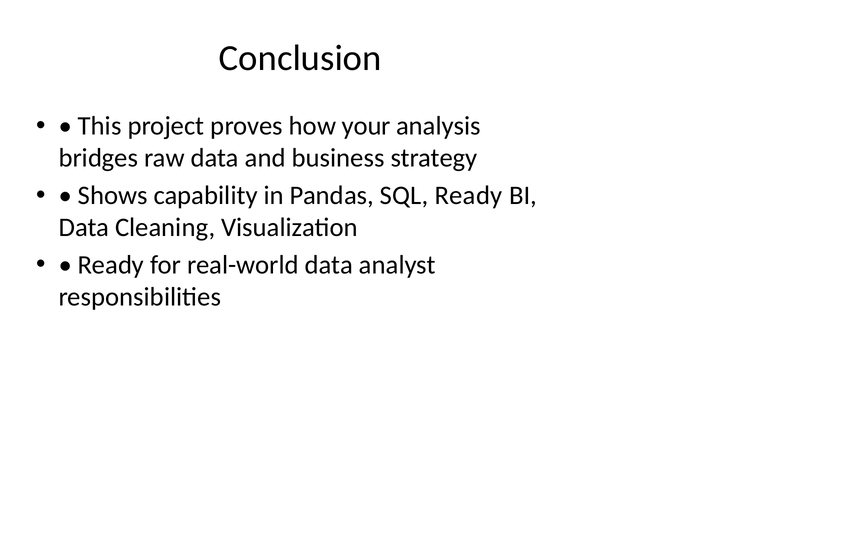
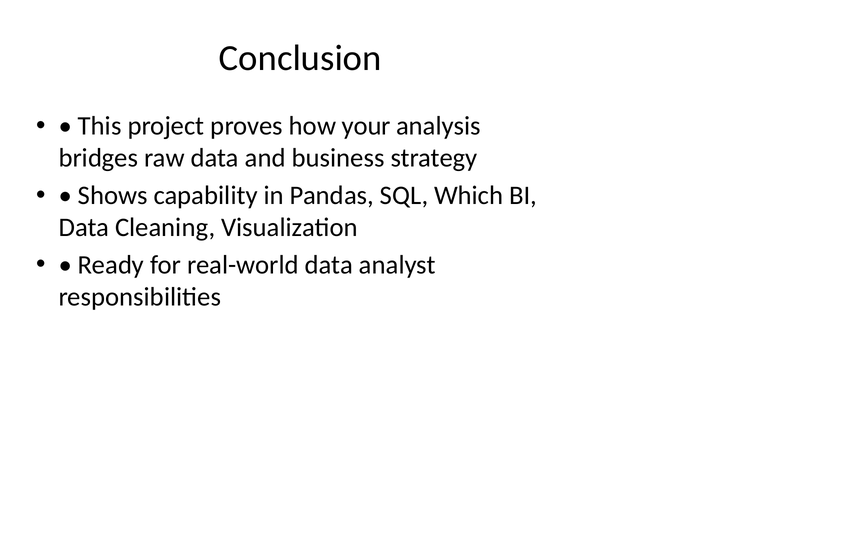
SQL Ready: Ready -> Which
